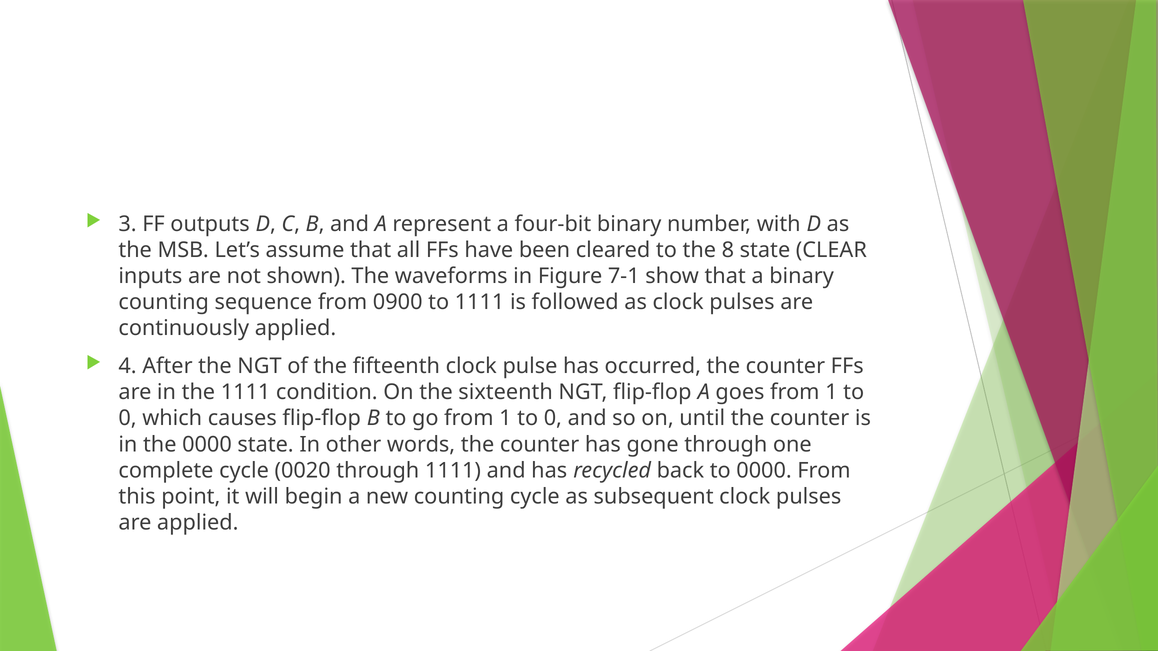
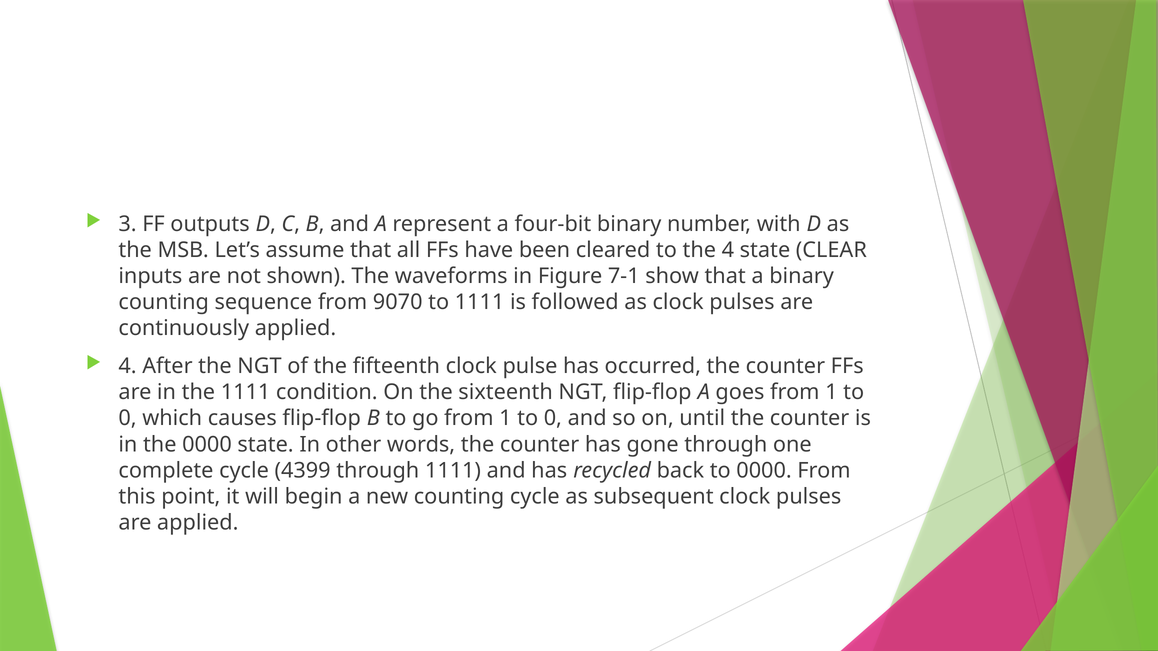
the 8: 8 -> 4
0900: 0900 -> 9070
0020: 0020 -> 4399
